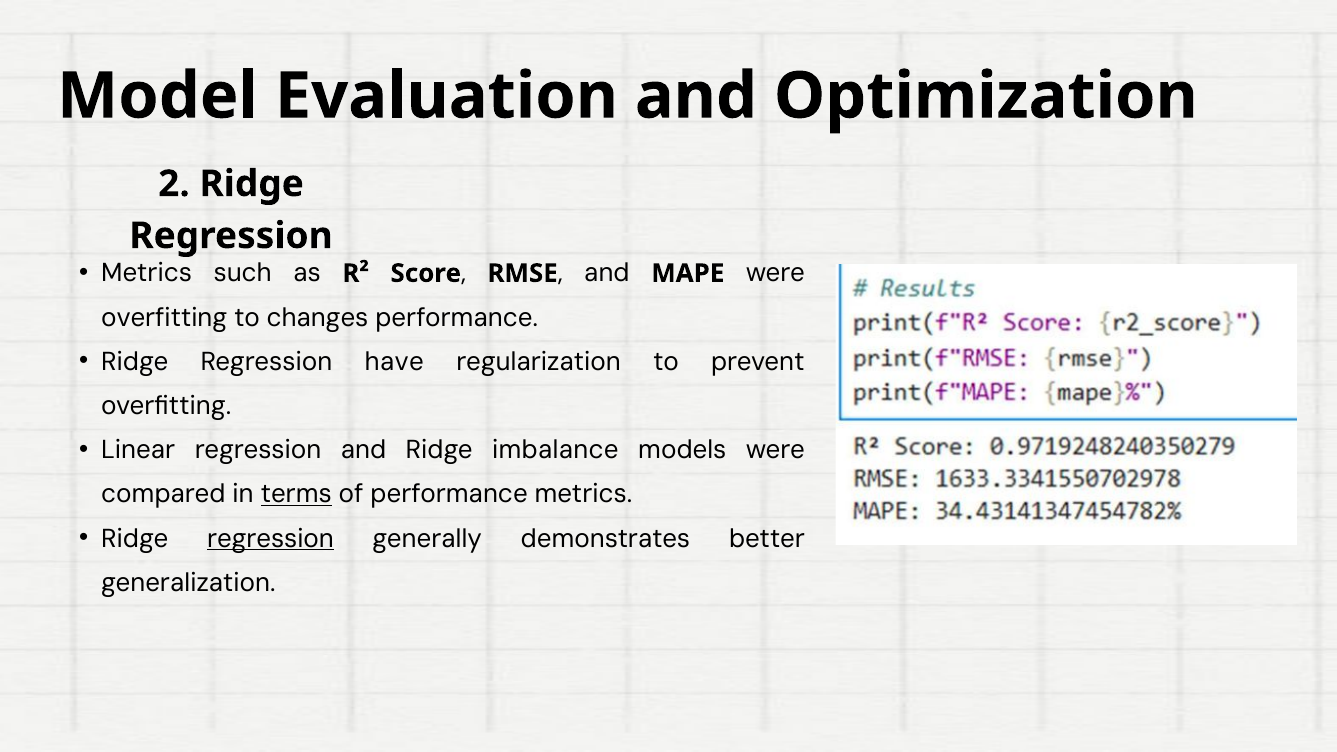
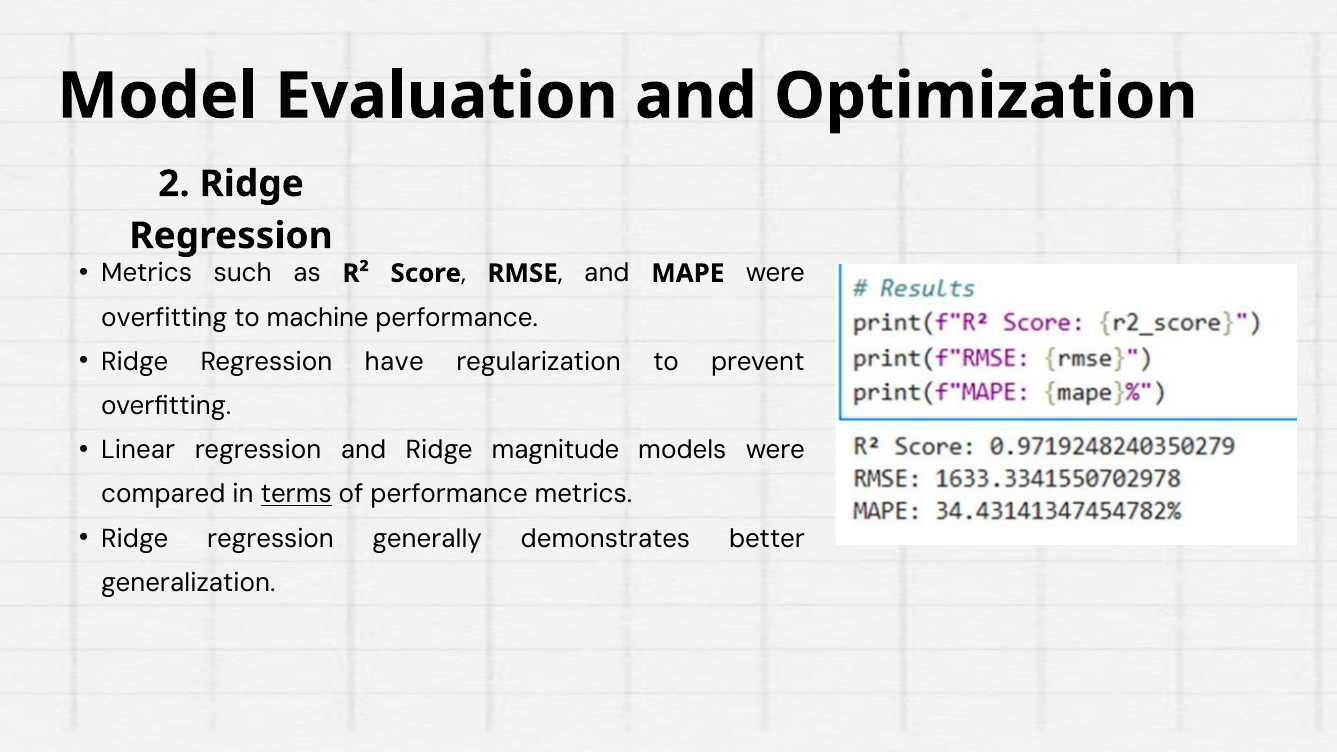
changes: changes -> machine
imbalance: imbalance -> magnitude
regression at (270, 539) underline: present -> none
